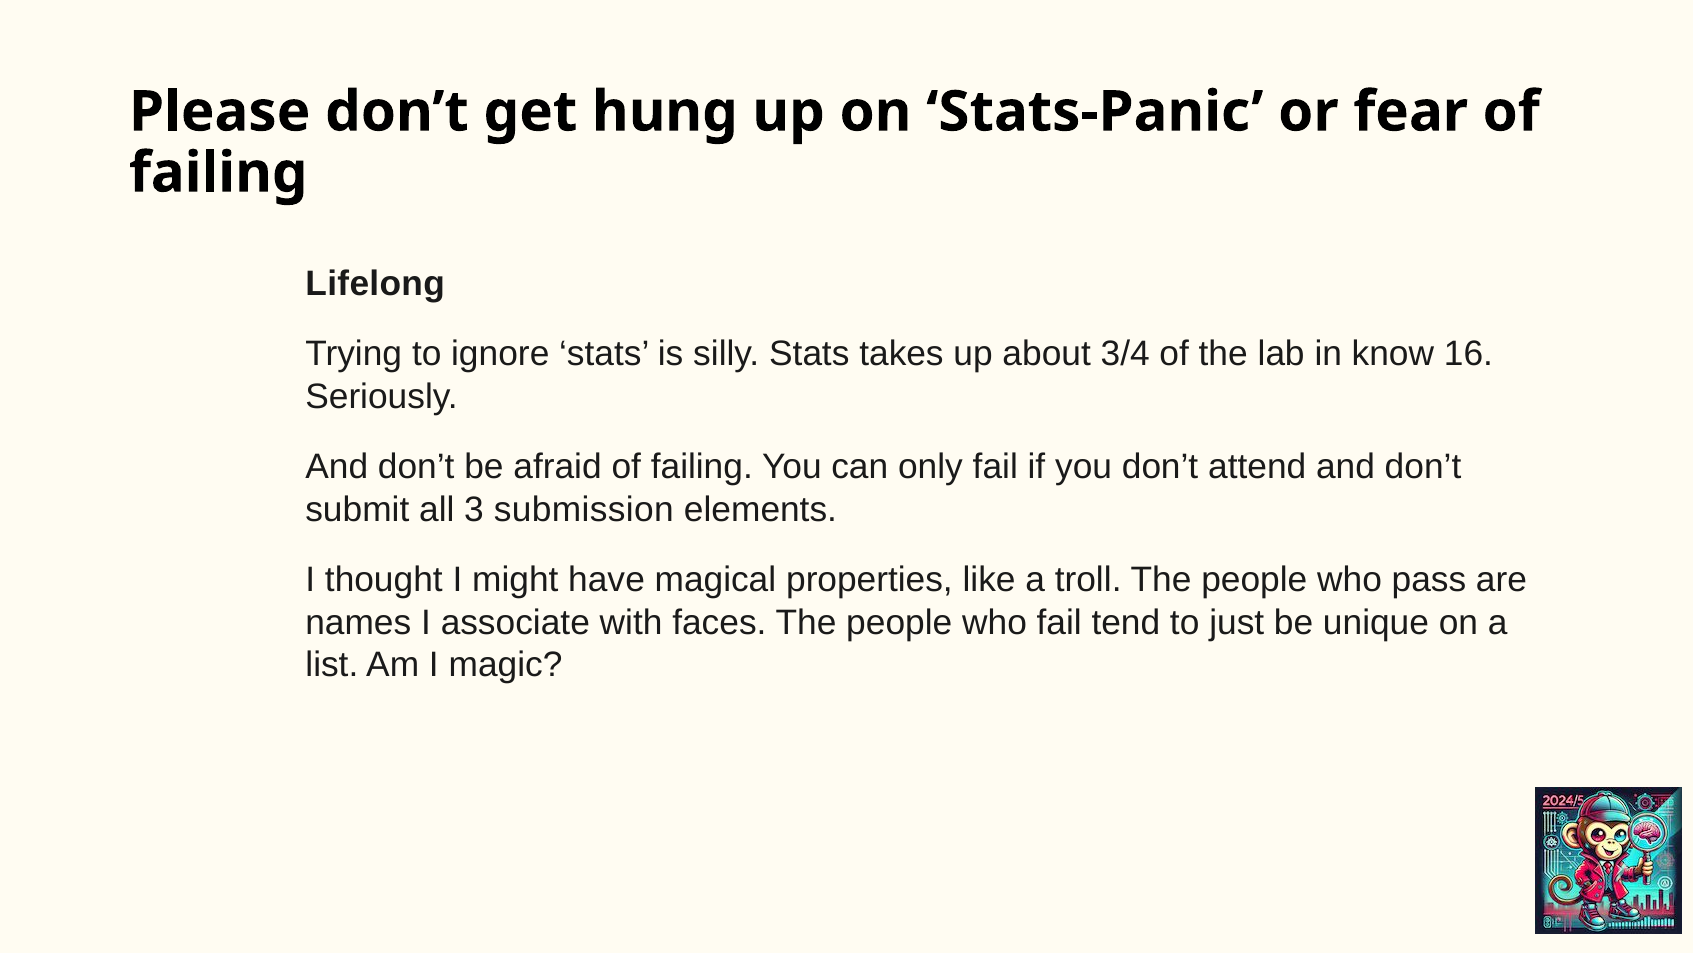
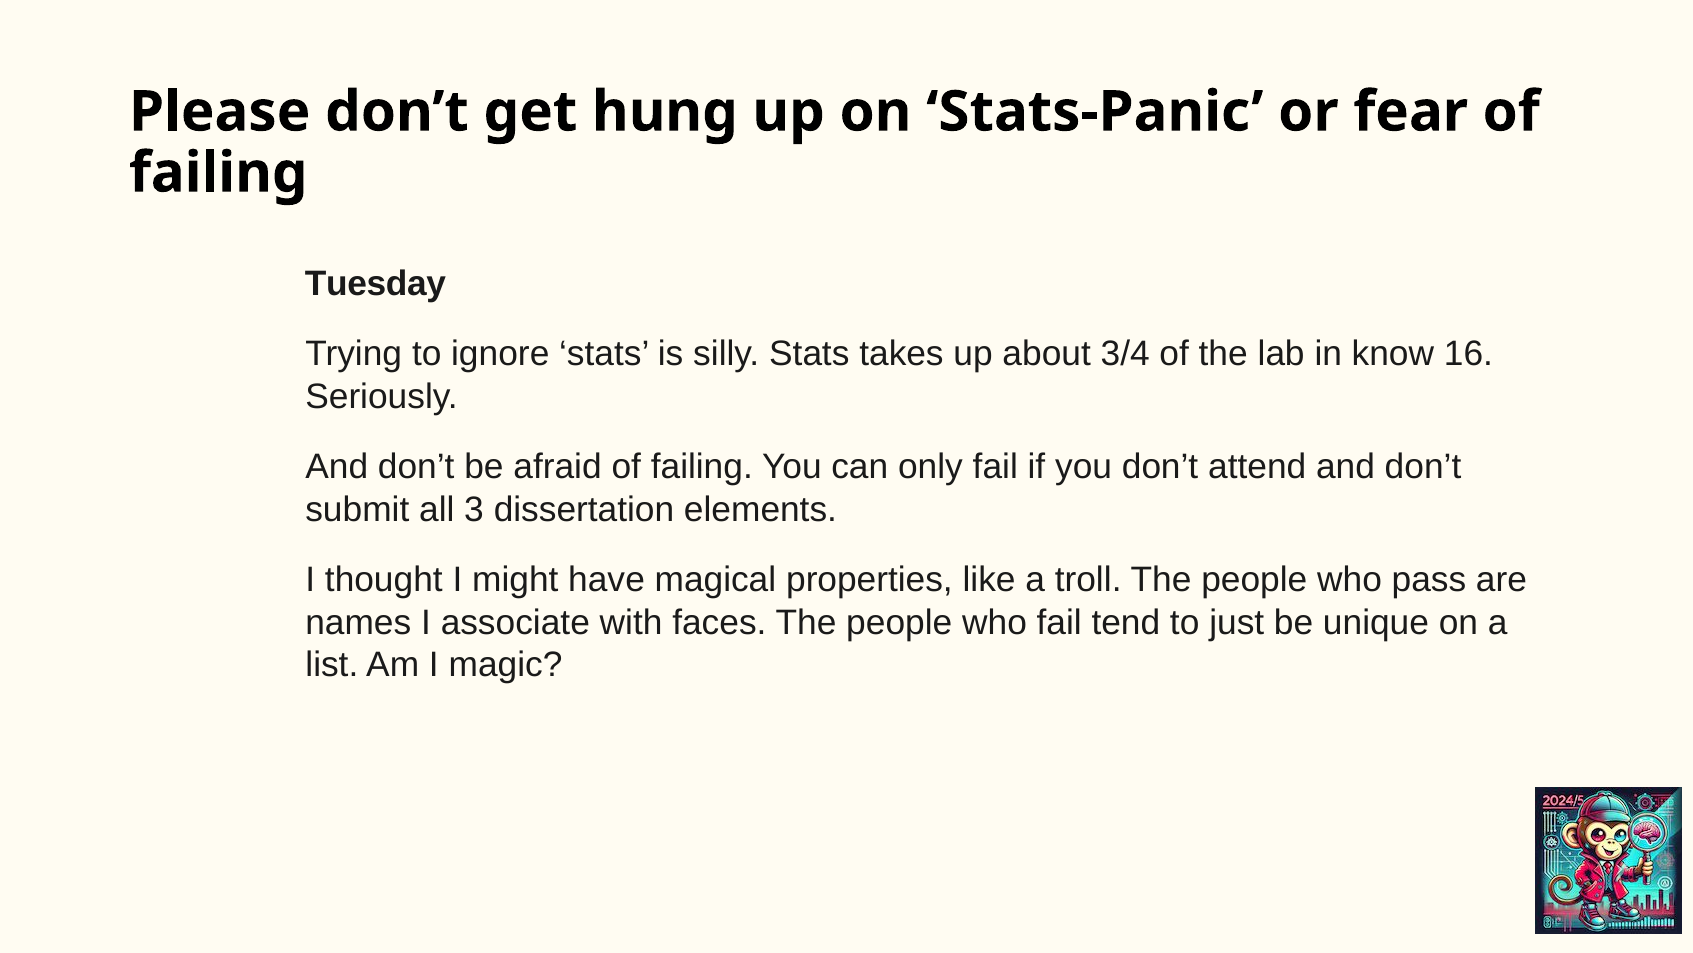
Lifelong: Lifelong -> Tuesday
submission: submission -> dissertation
